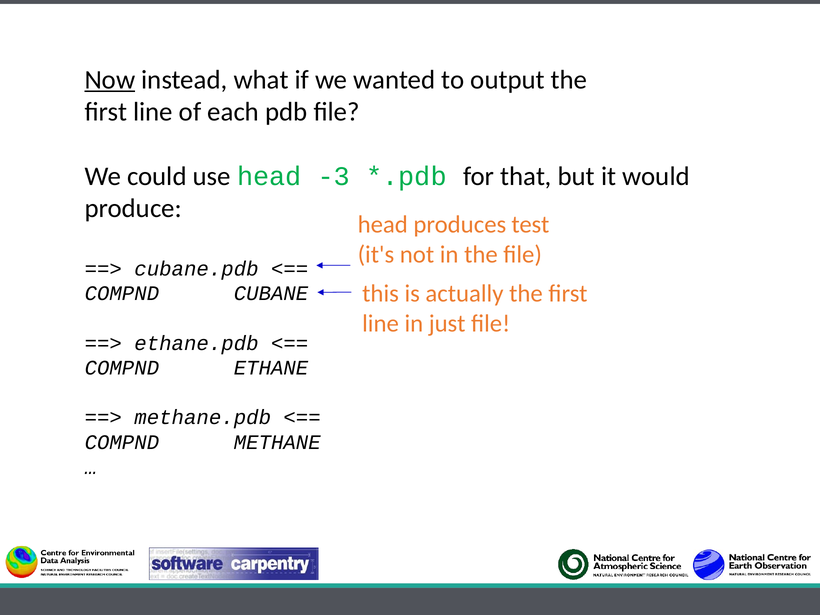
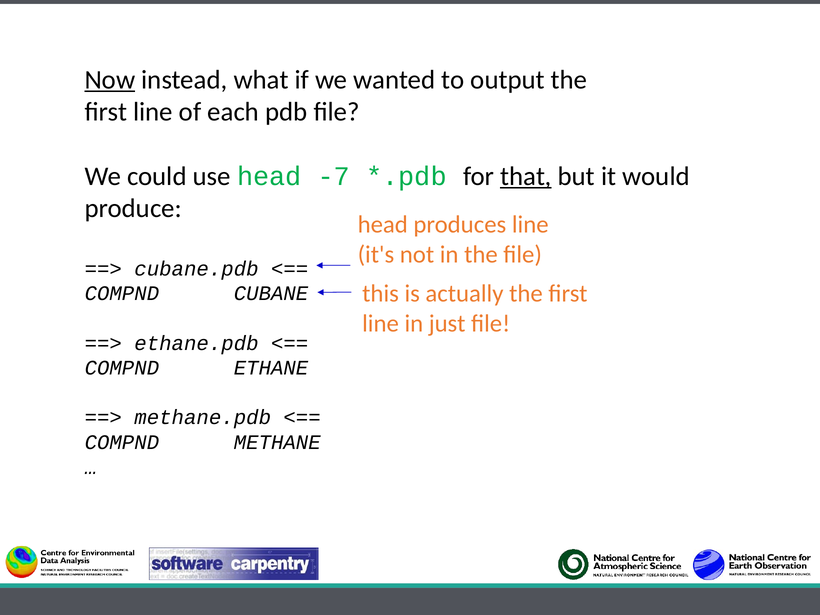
-3: -3 -> -7
that underline: none -> present
produces test: test -> line
